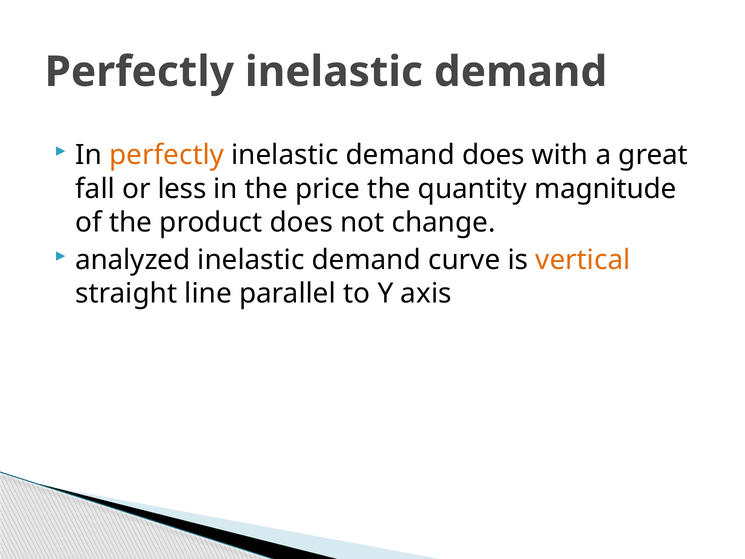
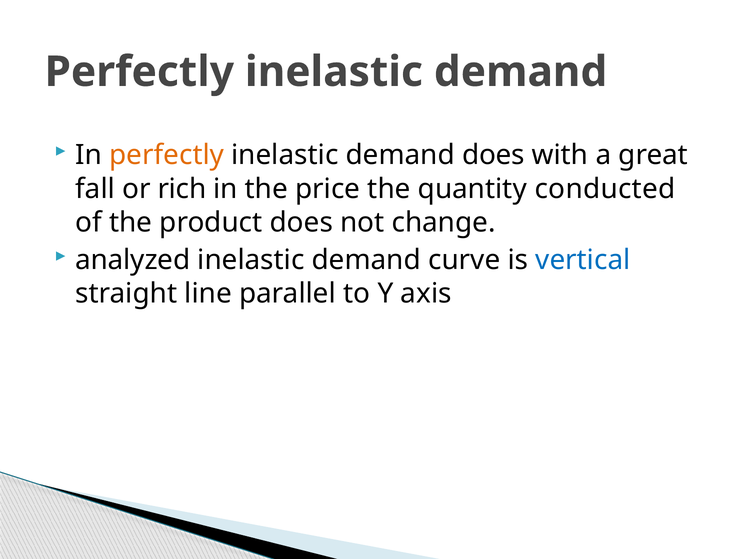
less: less -> rich
magnitude: magnitude -> conducted
vertical colour: orange -> blue
